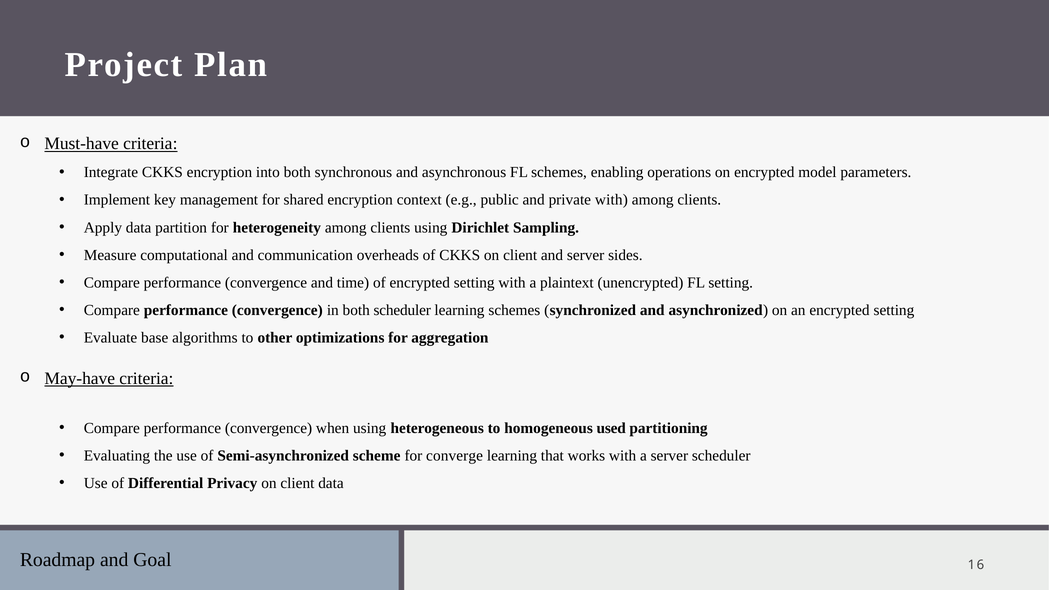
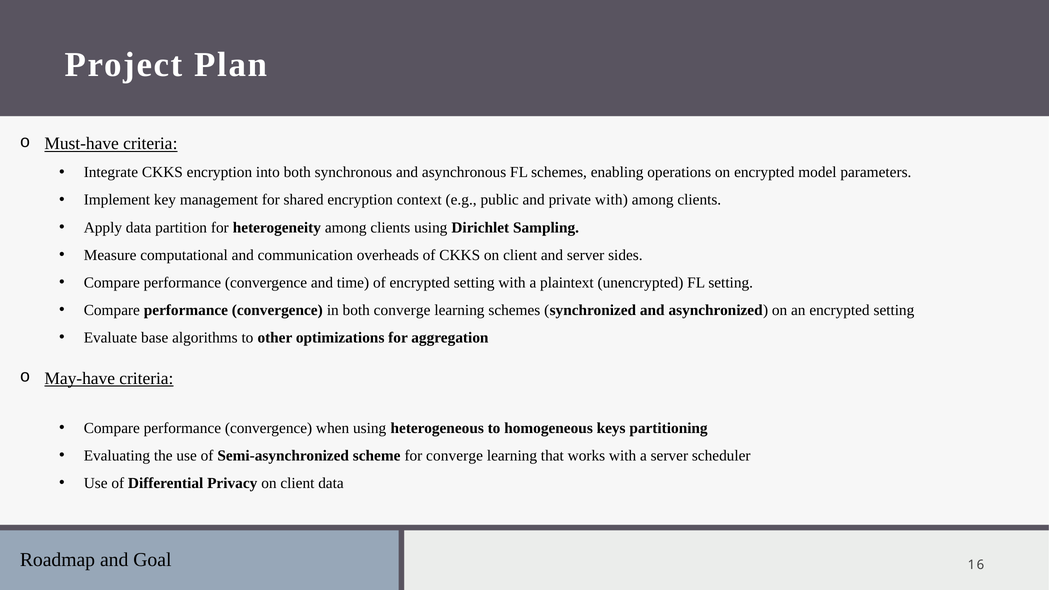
both scheduler: scheduler -> converge
used: used -> keys
